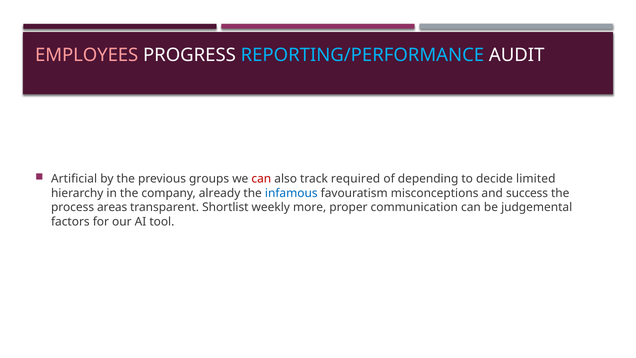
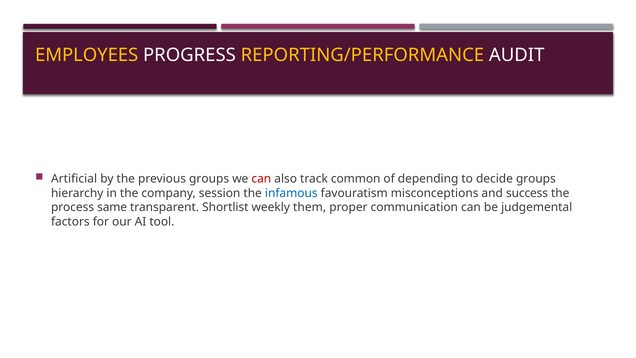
EMPLOYEES colour: pink -> yellow
REPORTING/PERFORMANCE colour: light blue -> yellow
required: required -> common
decide limited: limited -> groups
already: already -> session
areas: areas -> same
more: more -> them
